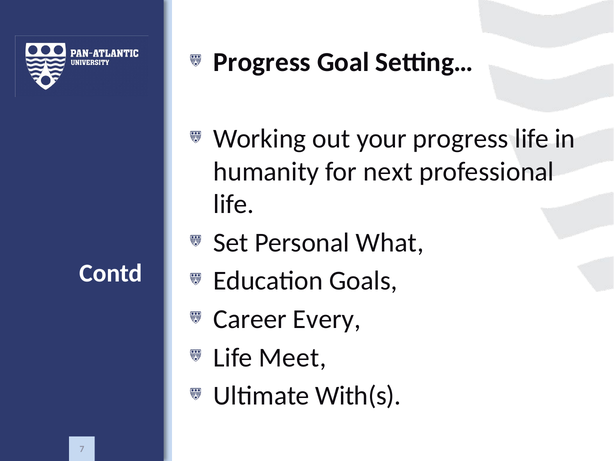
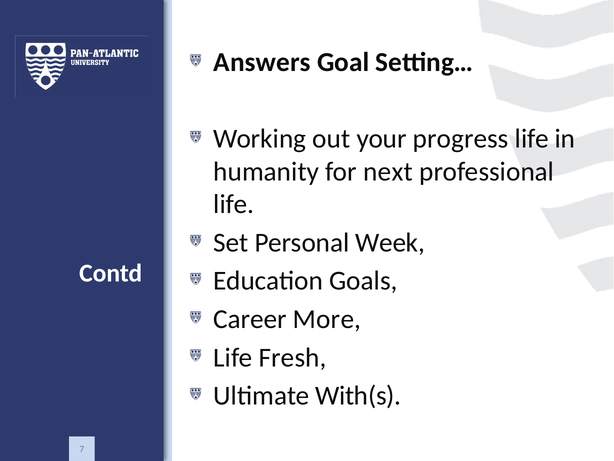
Progress at (262, 62): Progress -> Answers
What: What -> Week
Every: Every -> More
Meet: Meet -> Fresh
